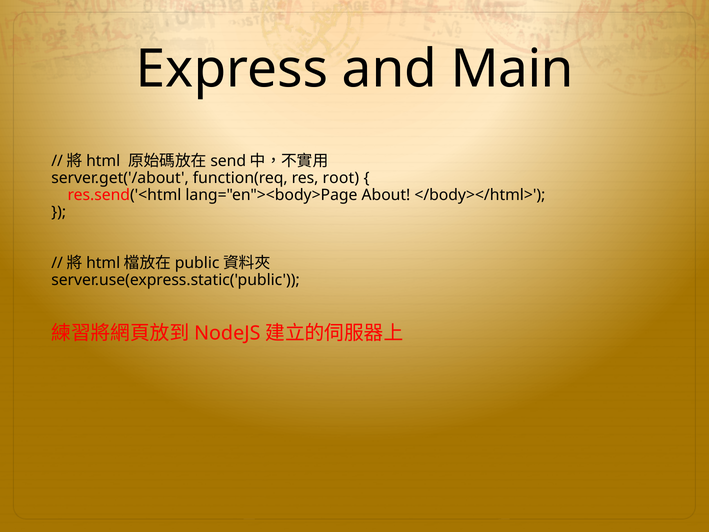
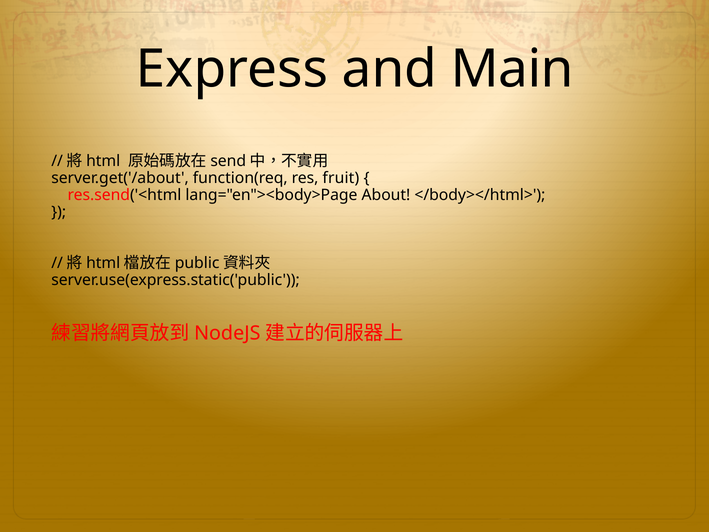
root: root -> fruit
